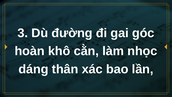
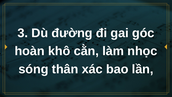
dáng: dáng -> sóng
